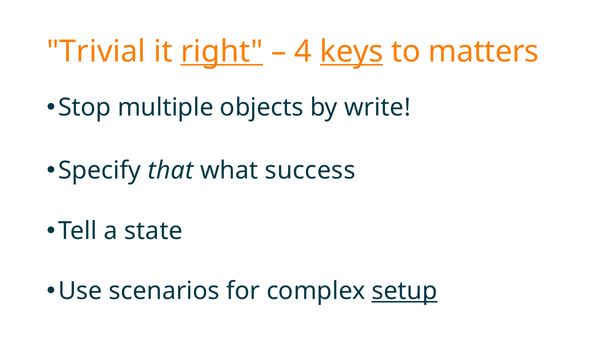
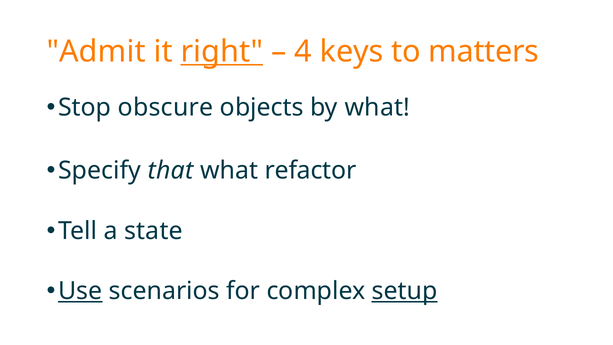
Trivial: Trivial -> Admit
keys underline: present -> none
multiple: multiple -> obscure
by write: write -> what
success: success -> refactor
Use underline: none -> present
